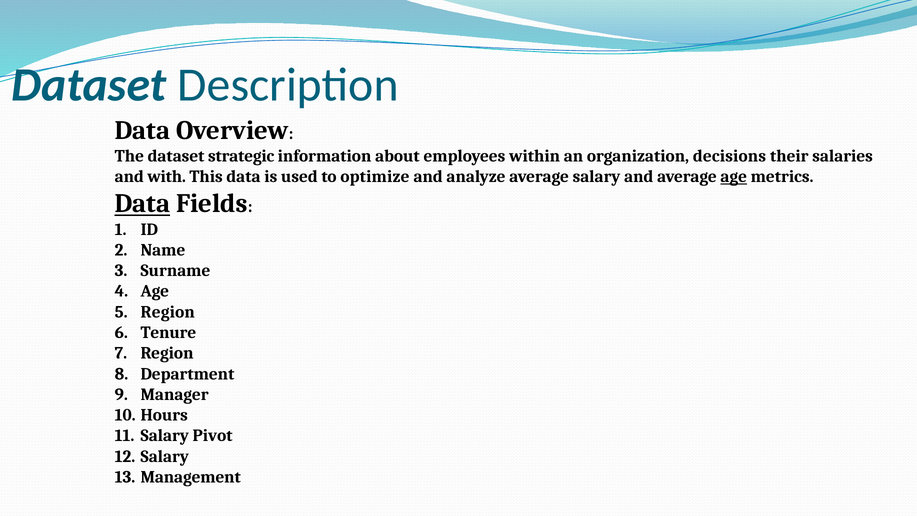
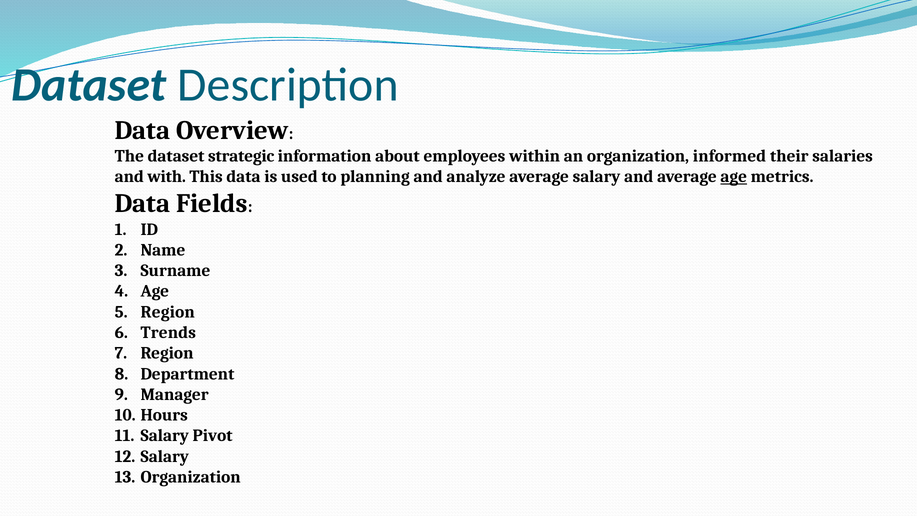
decisions: decisions -> informed
optimize: optimize -> planning
Data at (142, 204) underline: present -> none
Tenure: Tenure -> Trends
Management at (191, 477): Management -> Organization
